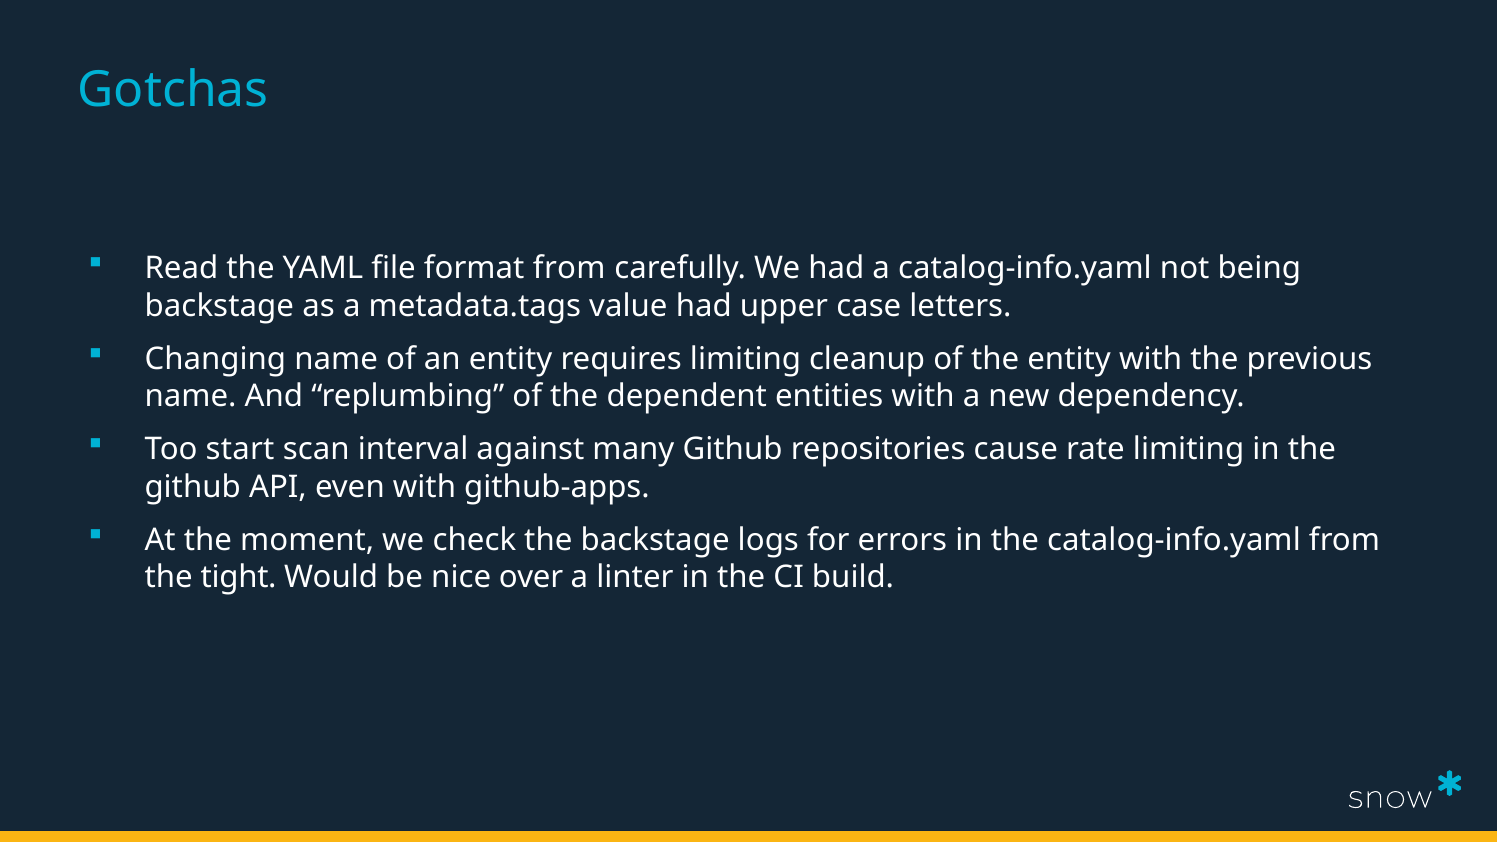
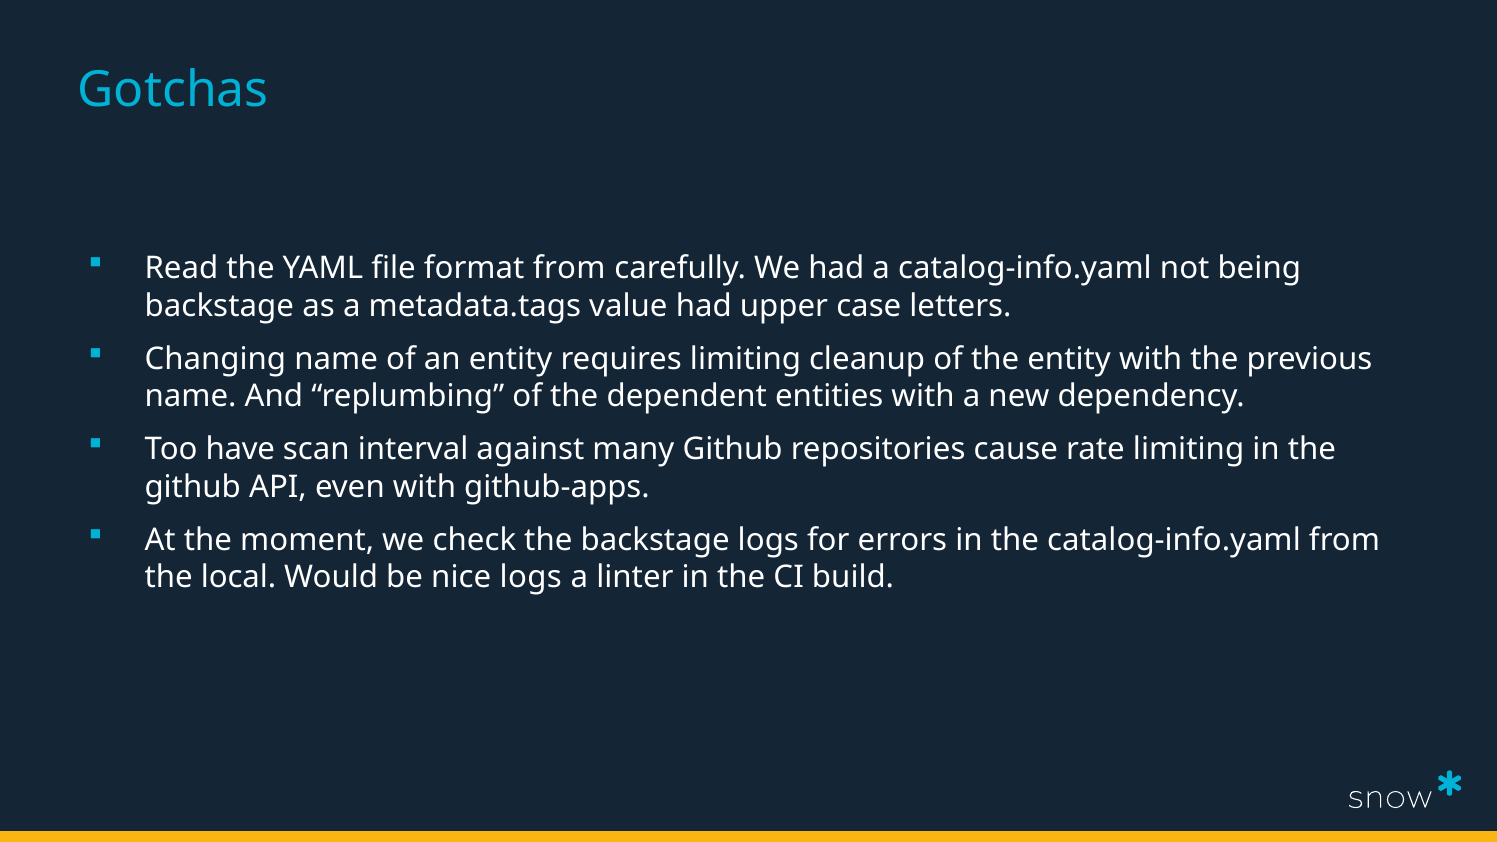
start: start -> have
tight: tight -> local
nice over: over -> logs
